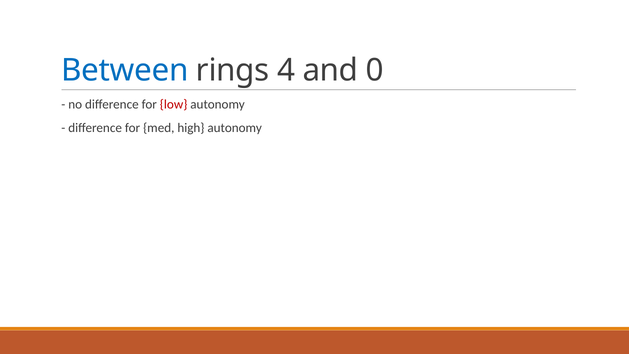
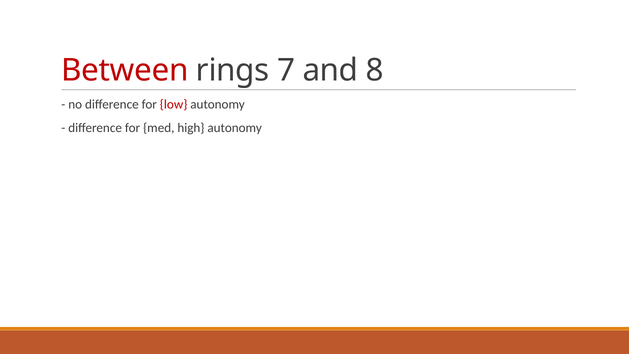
Between colour: blue -> red
4: 4 -> 7
0: 0 -> 8
